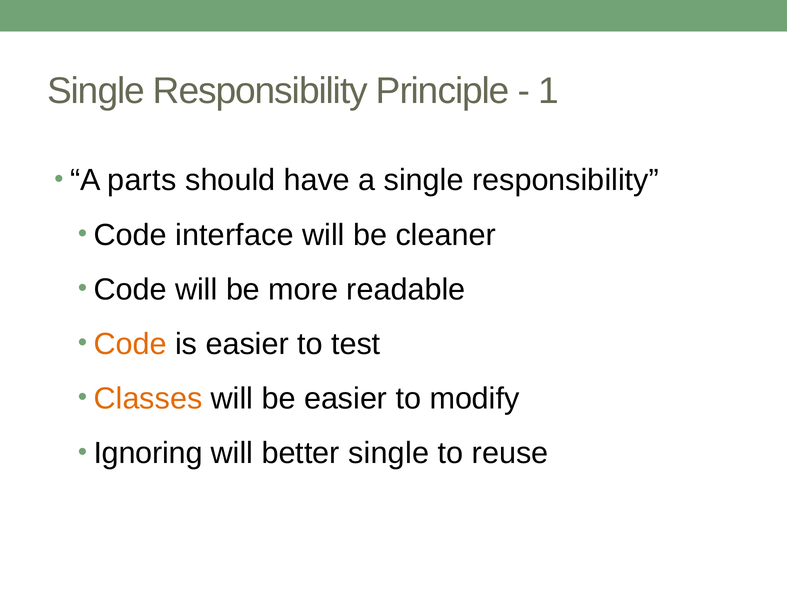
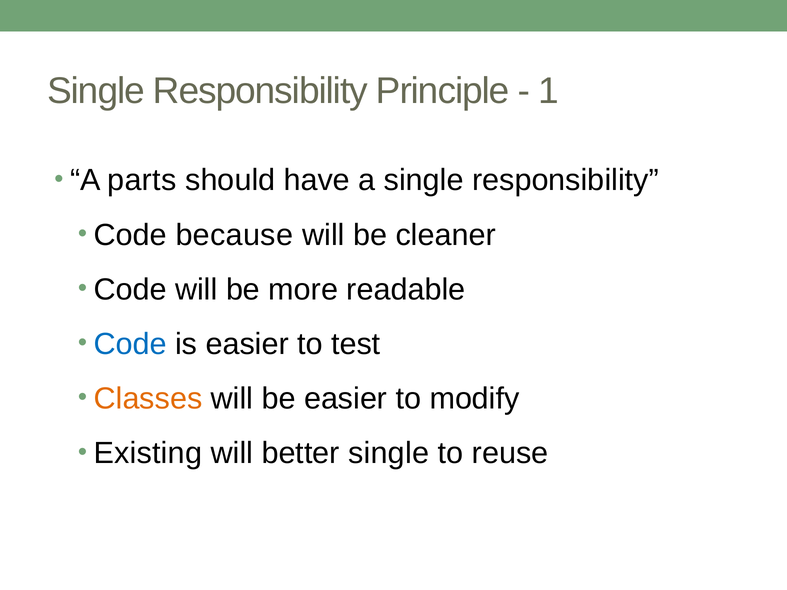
interface: interface -> because
Code at (130, 344) colour: orange -> blue
Ignoring: Ignoring -> Existing
